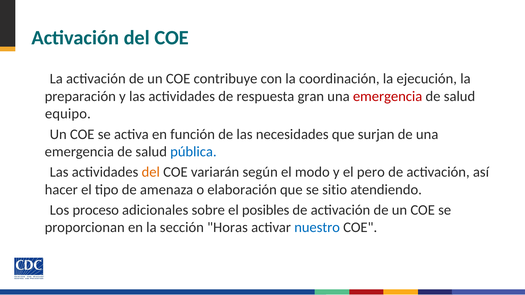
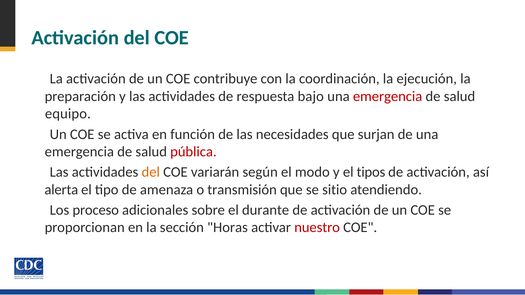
gran: gran -> bajo
pública colour: blue -> red
pero: pero -> tipos
hacer: hacer -> alerta
elaboración: elaboración -> transmisión
posibles: posibles -> durante
nuestro colour: blue -> red
